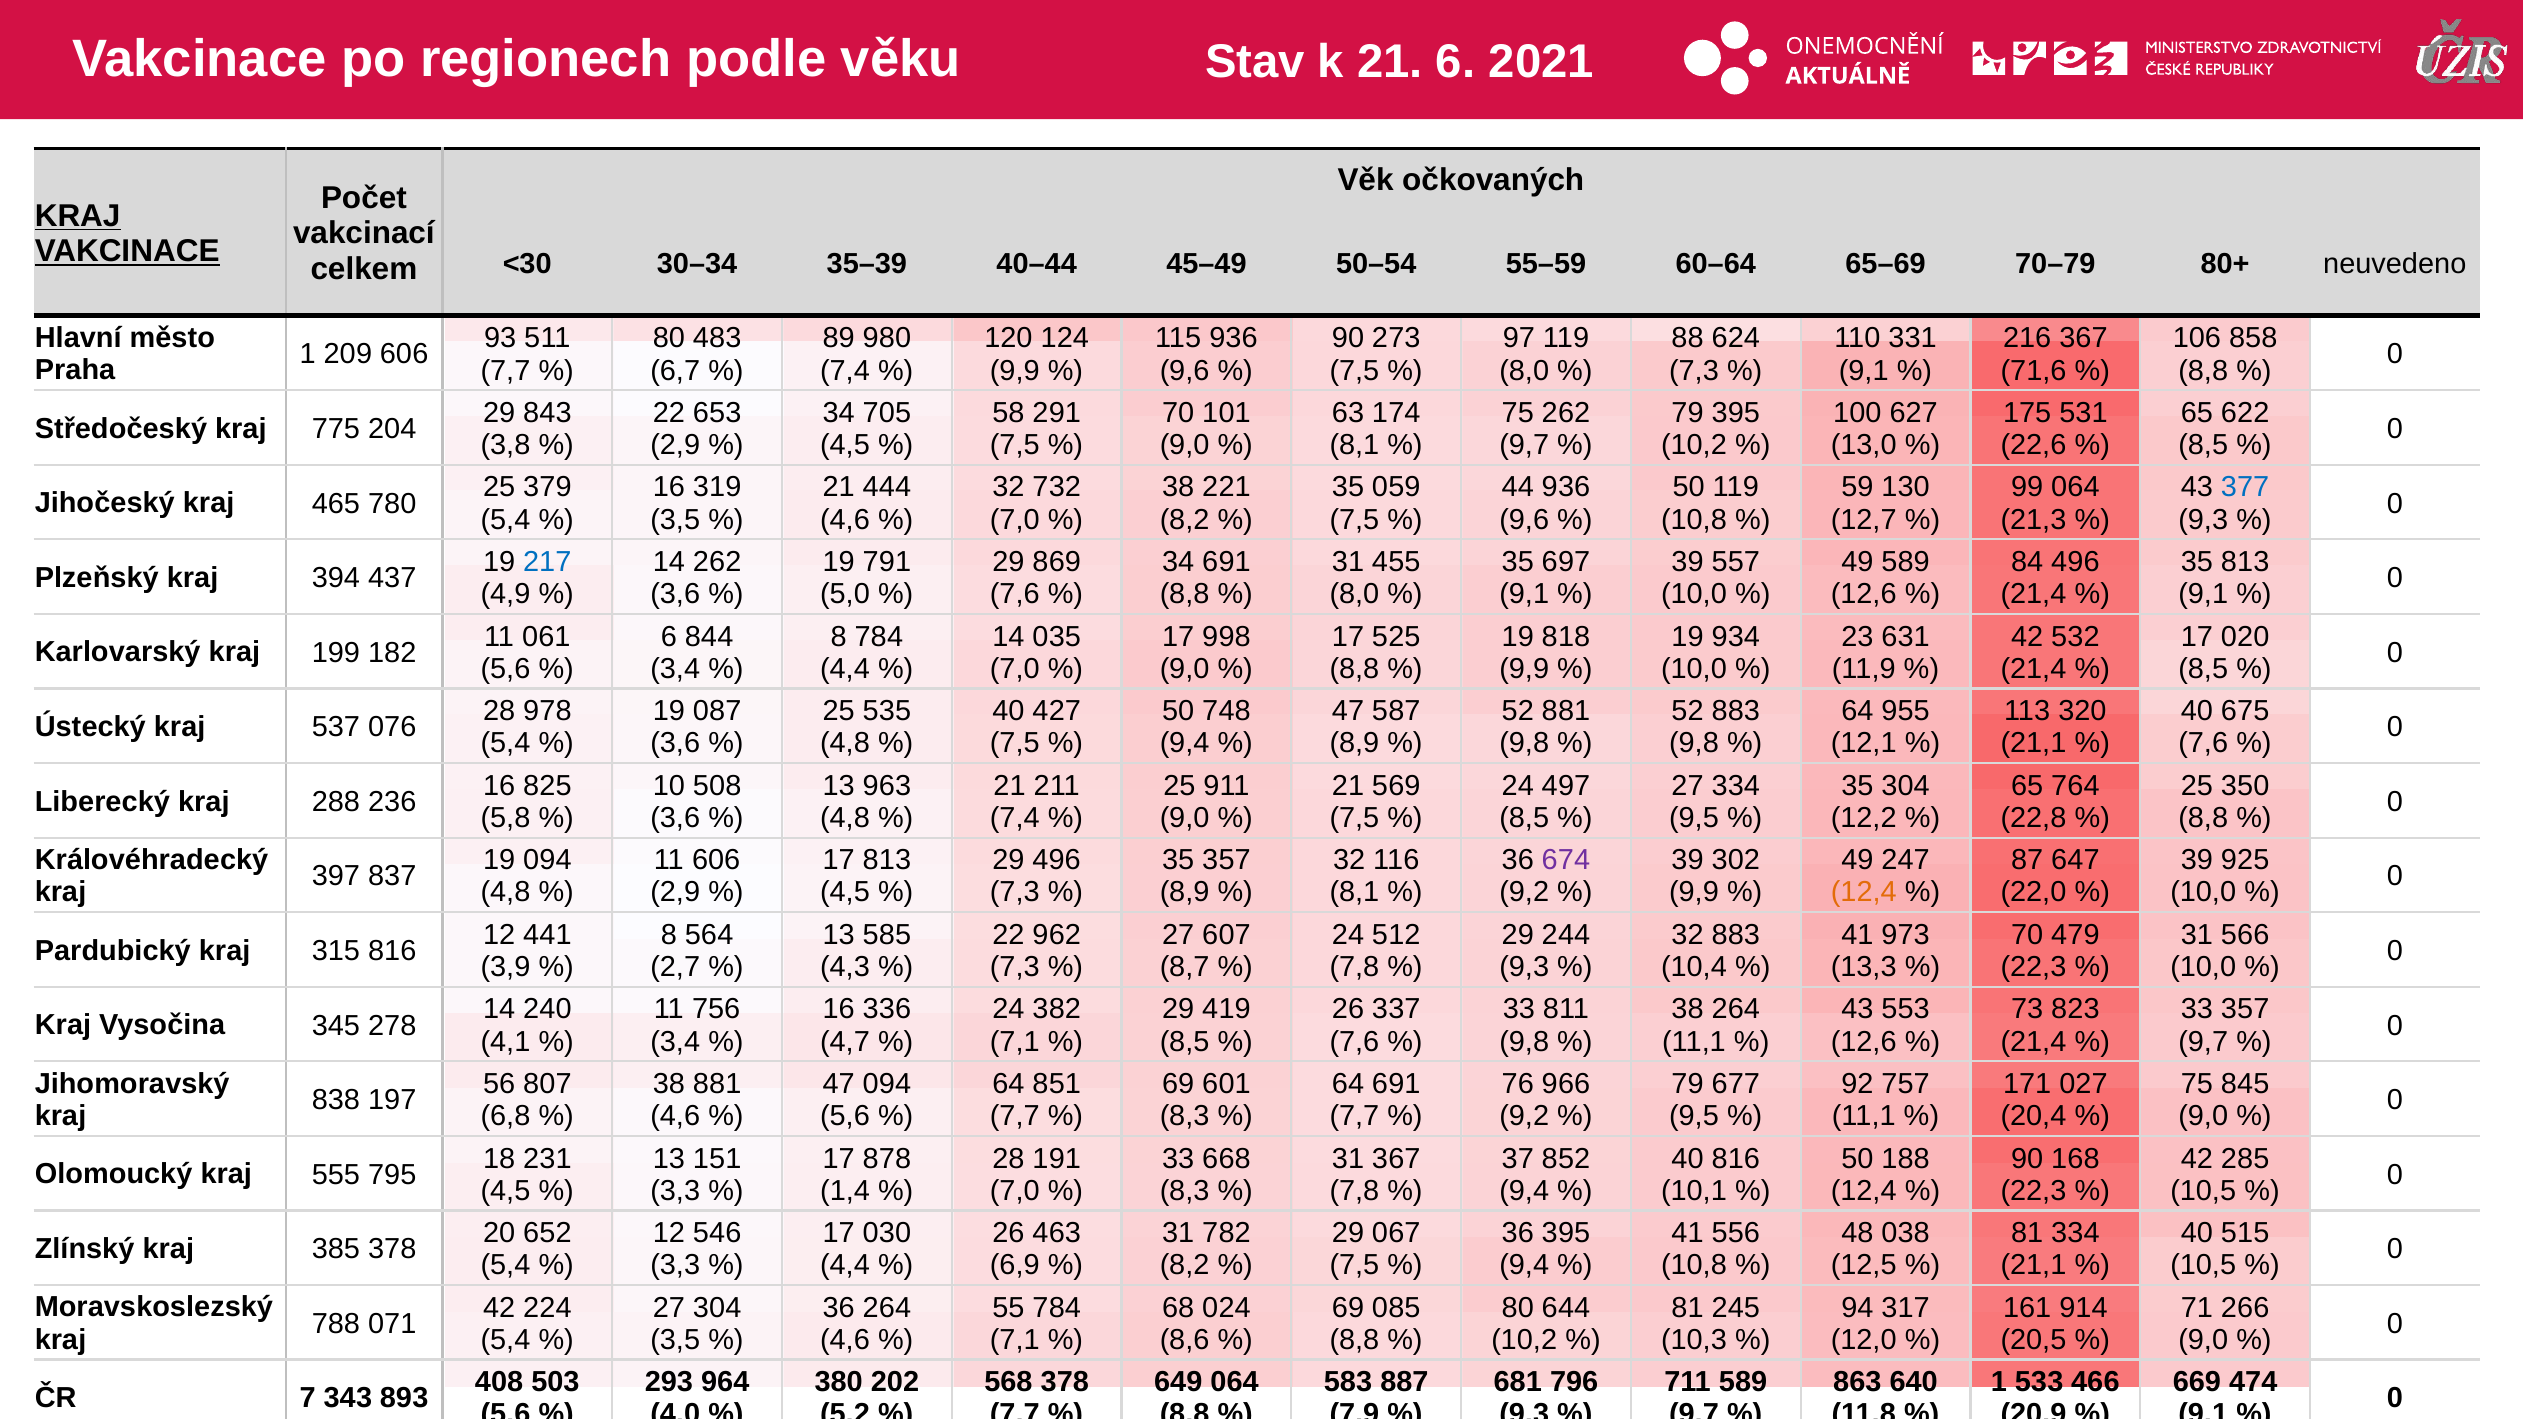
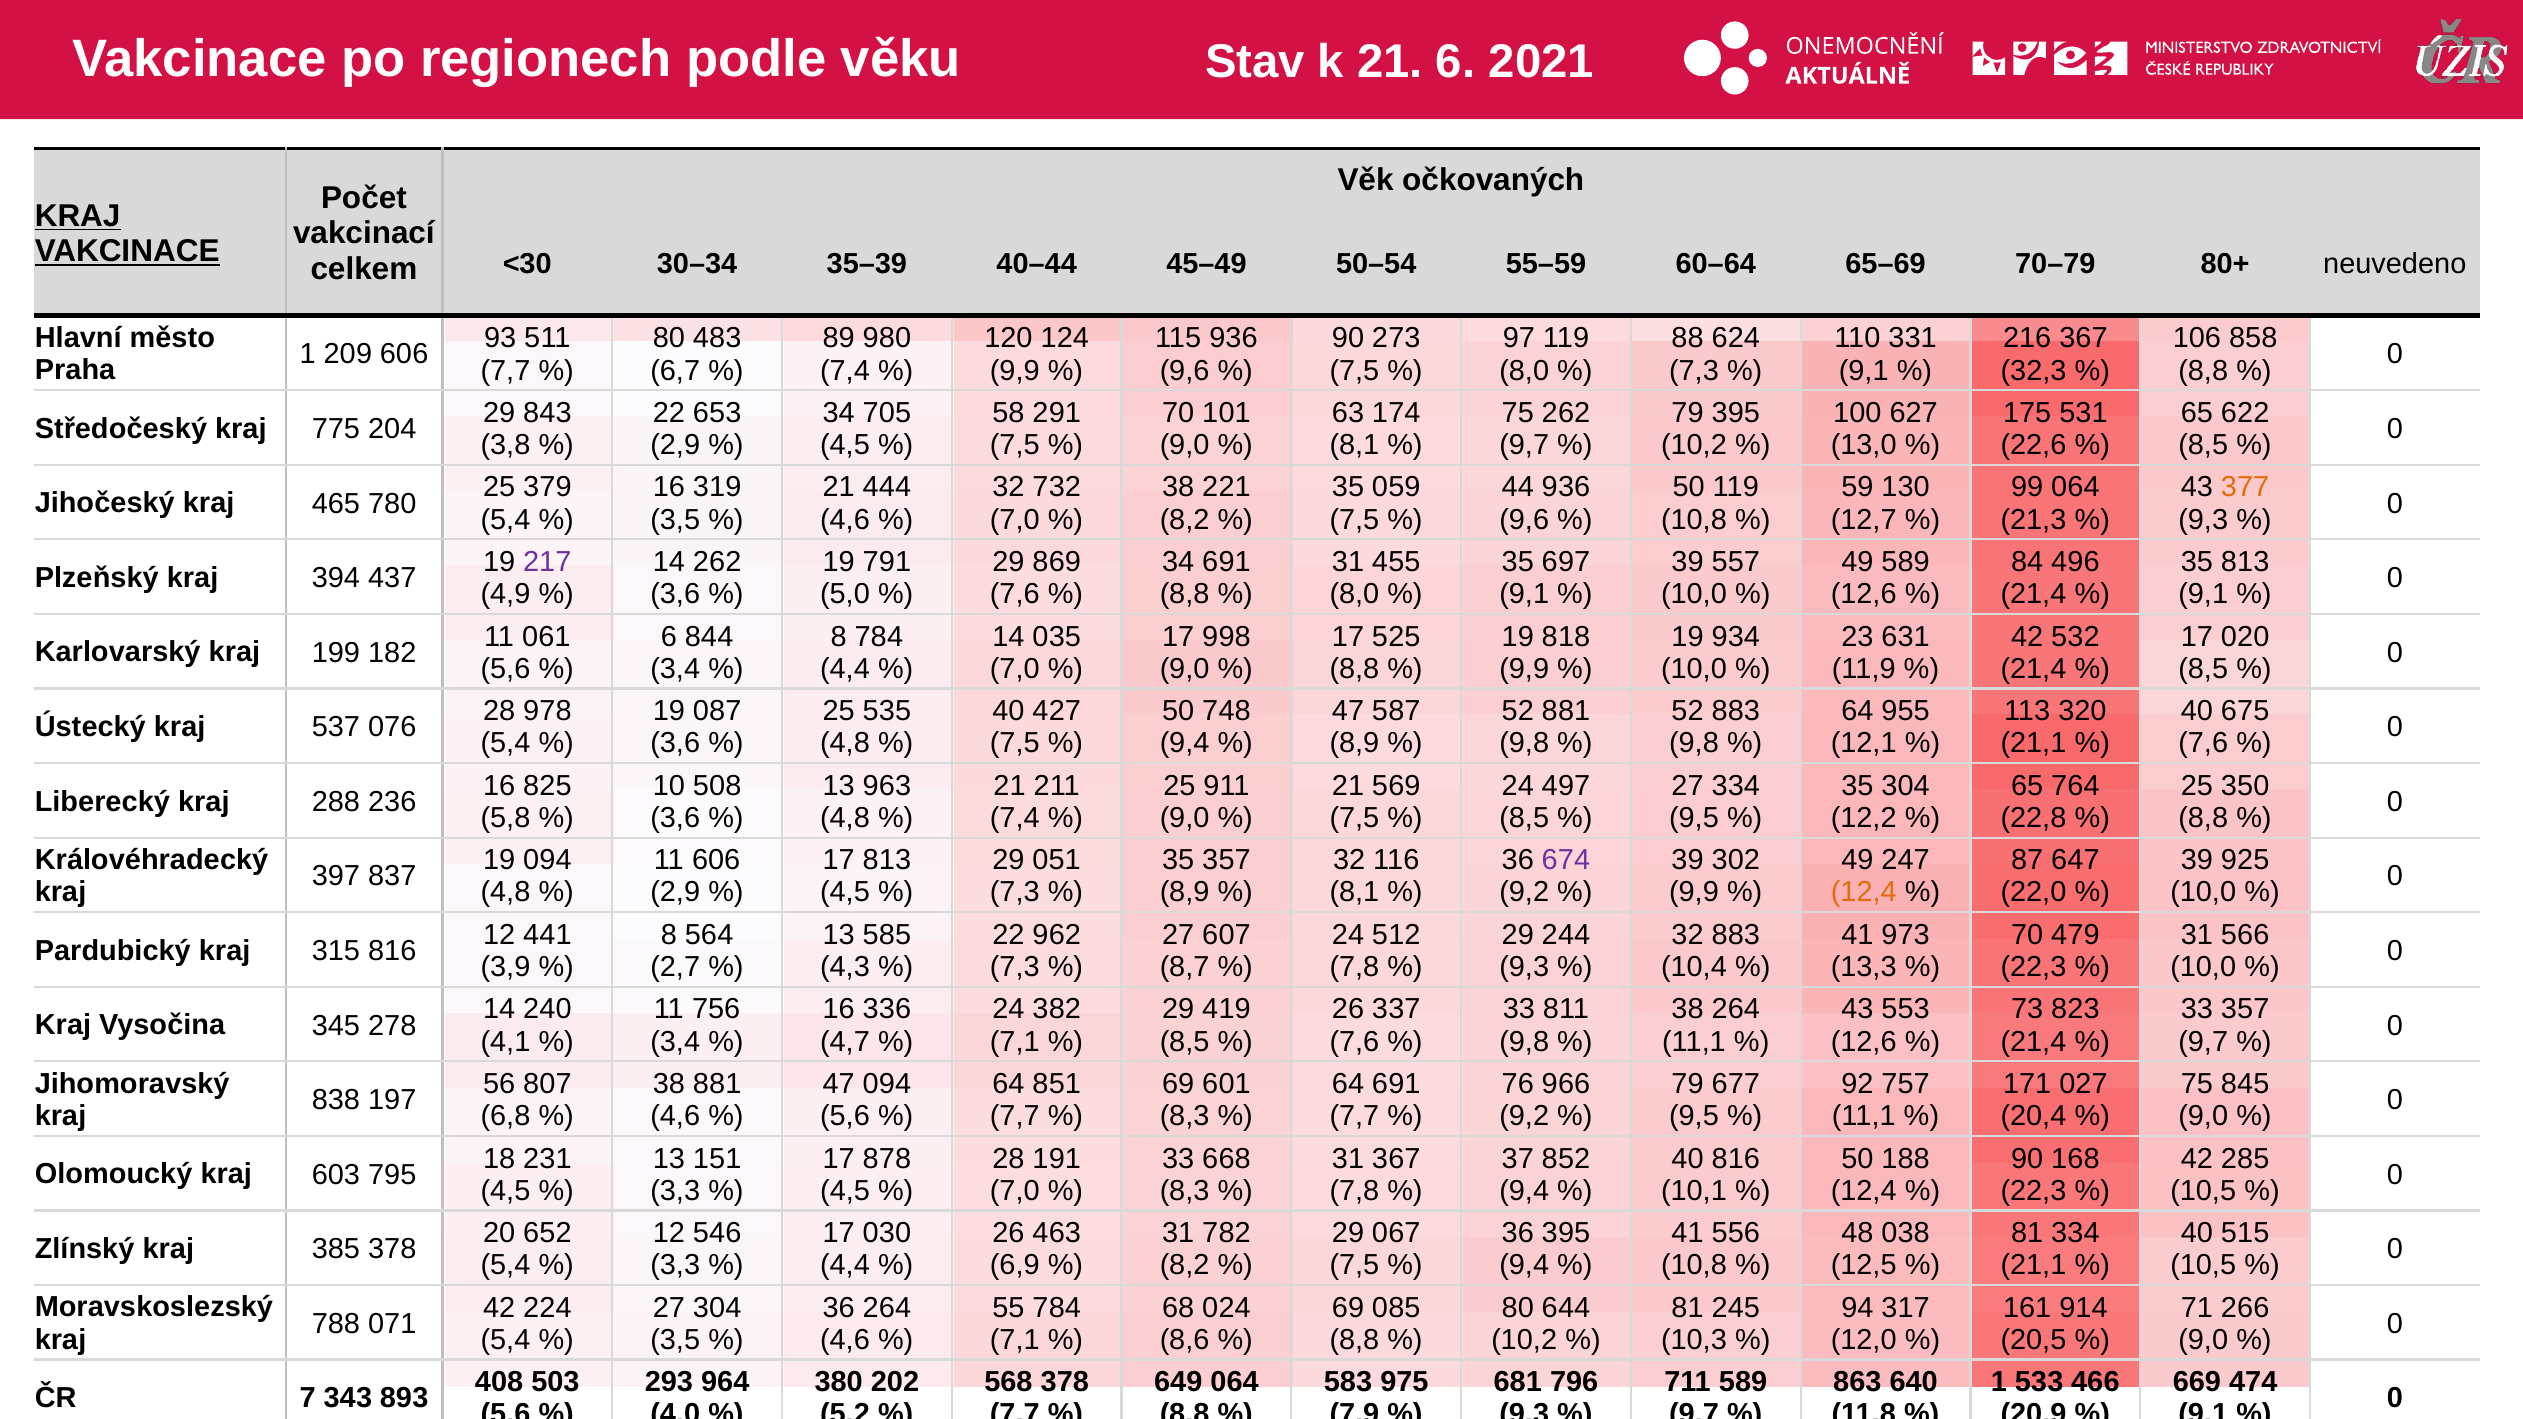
71,6: 71,6 -> 32,3
377 colour: blue -> orange
217 colour: blue -> purple
29 496: 496 -> 051
555: 555 -> 603
1,4 at (845, 1191): 1,4 -> 4,5
887: 887 -> 975
